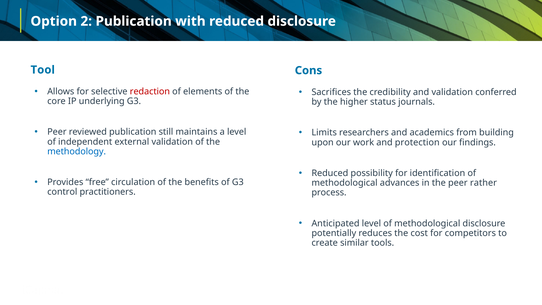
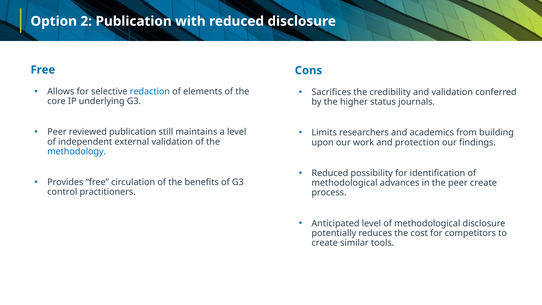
Tool at (43, 70): Tool -> Free
redaction colour: red -> blue
peer rather: rather -> create
